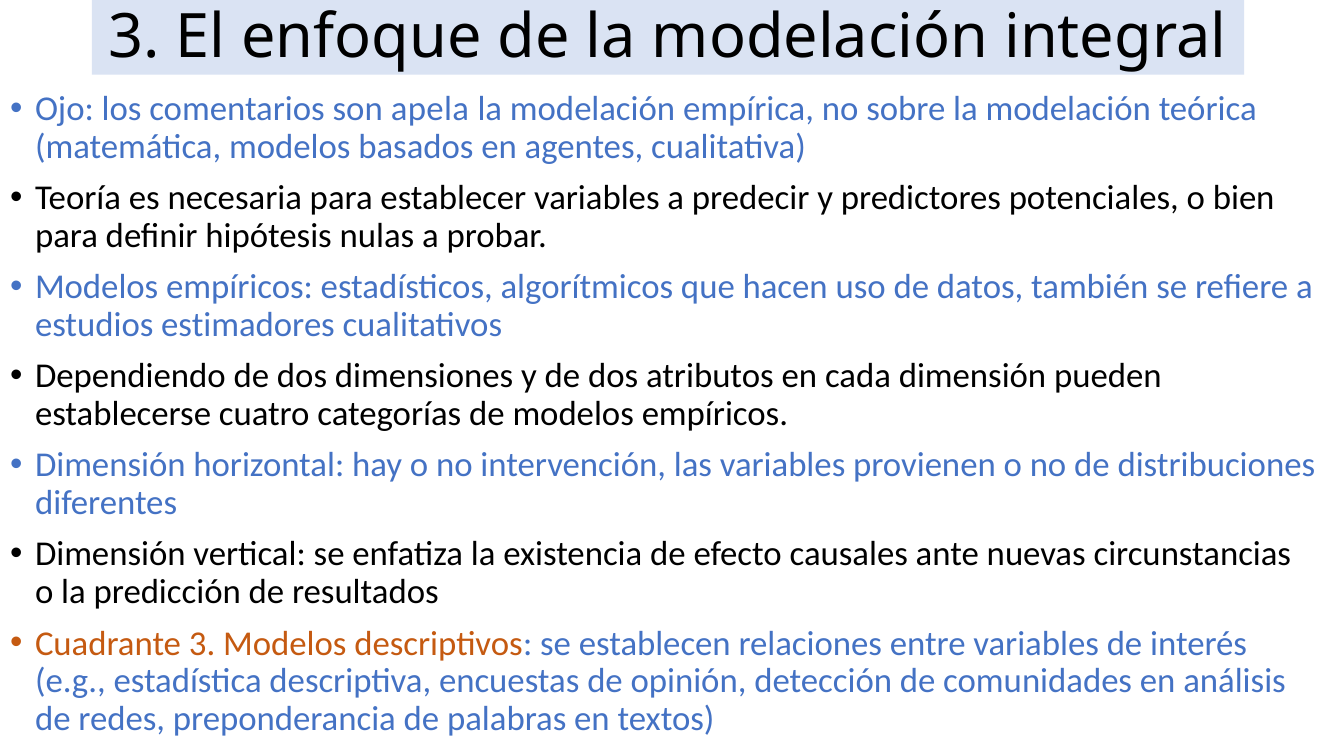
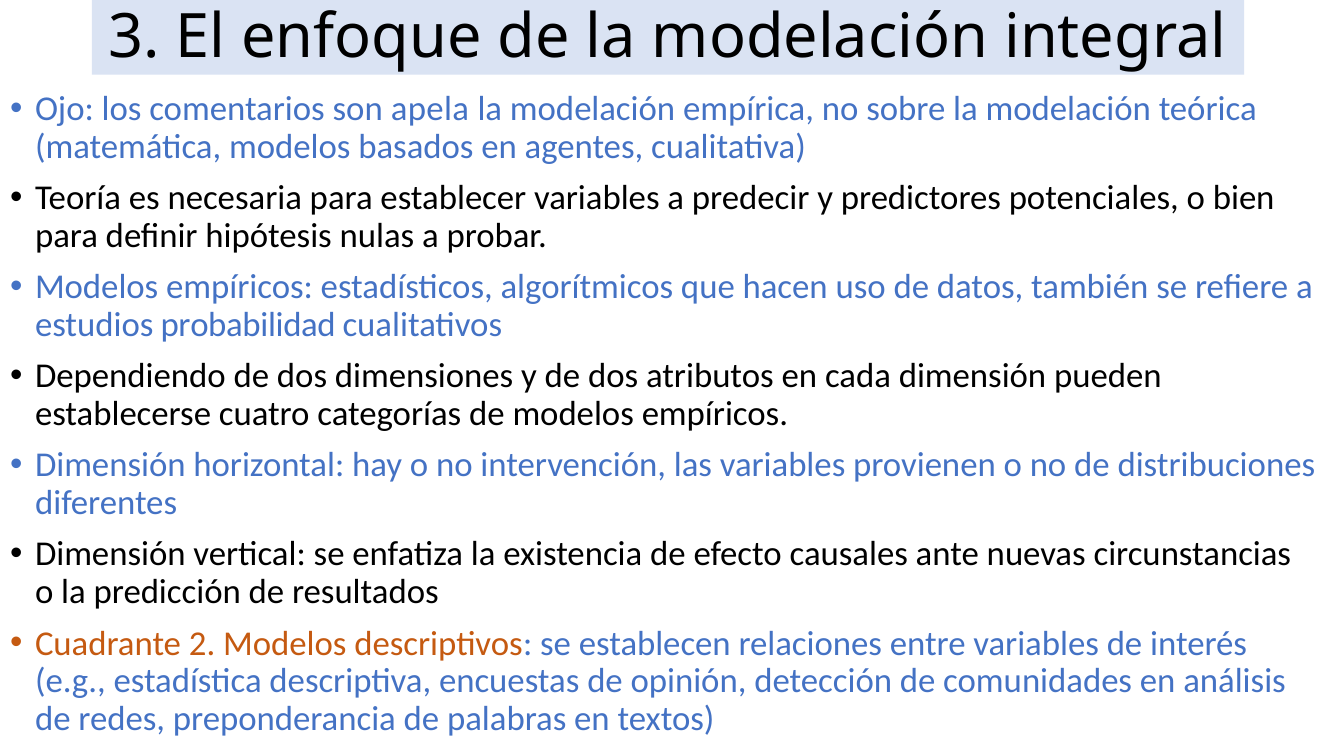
estimadores: estimadores -> probabilidad
Cuadrante 3: 3 -> 2
